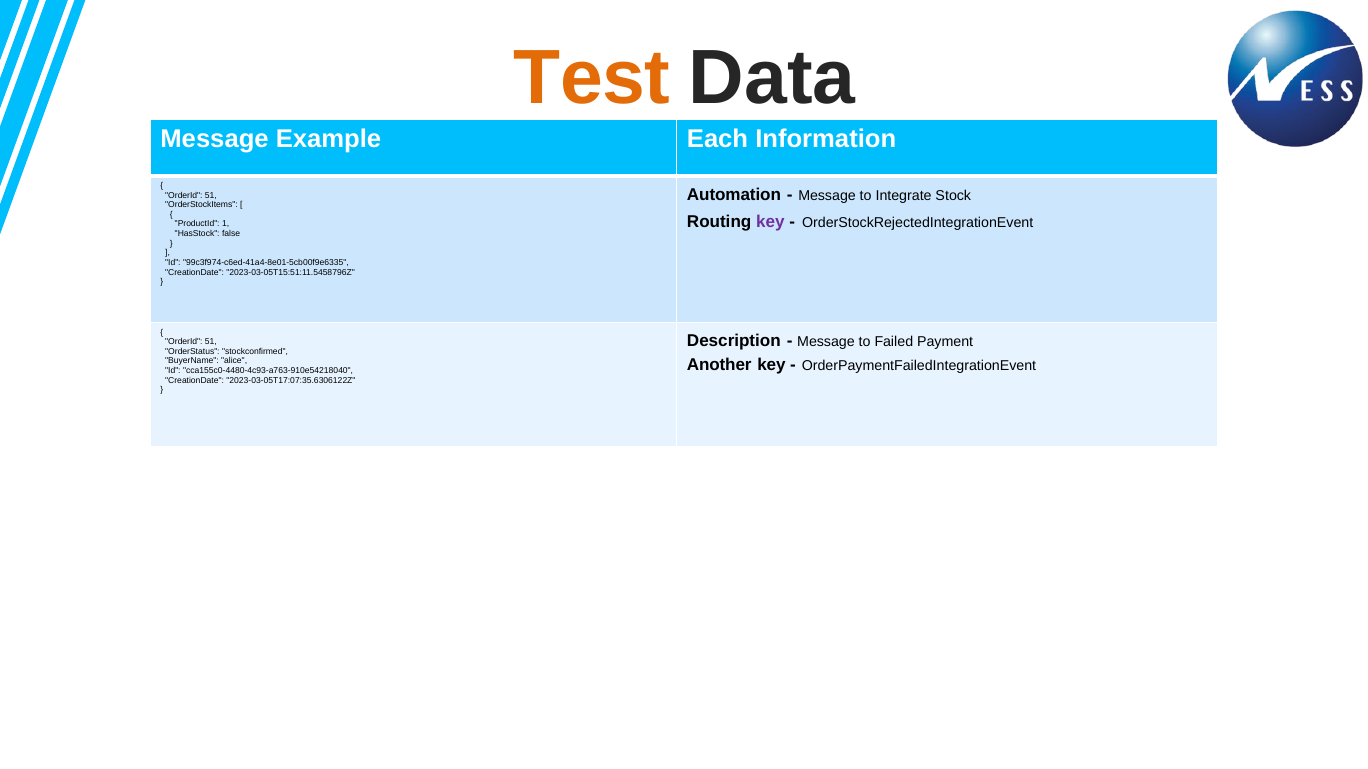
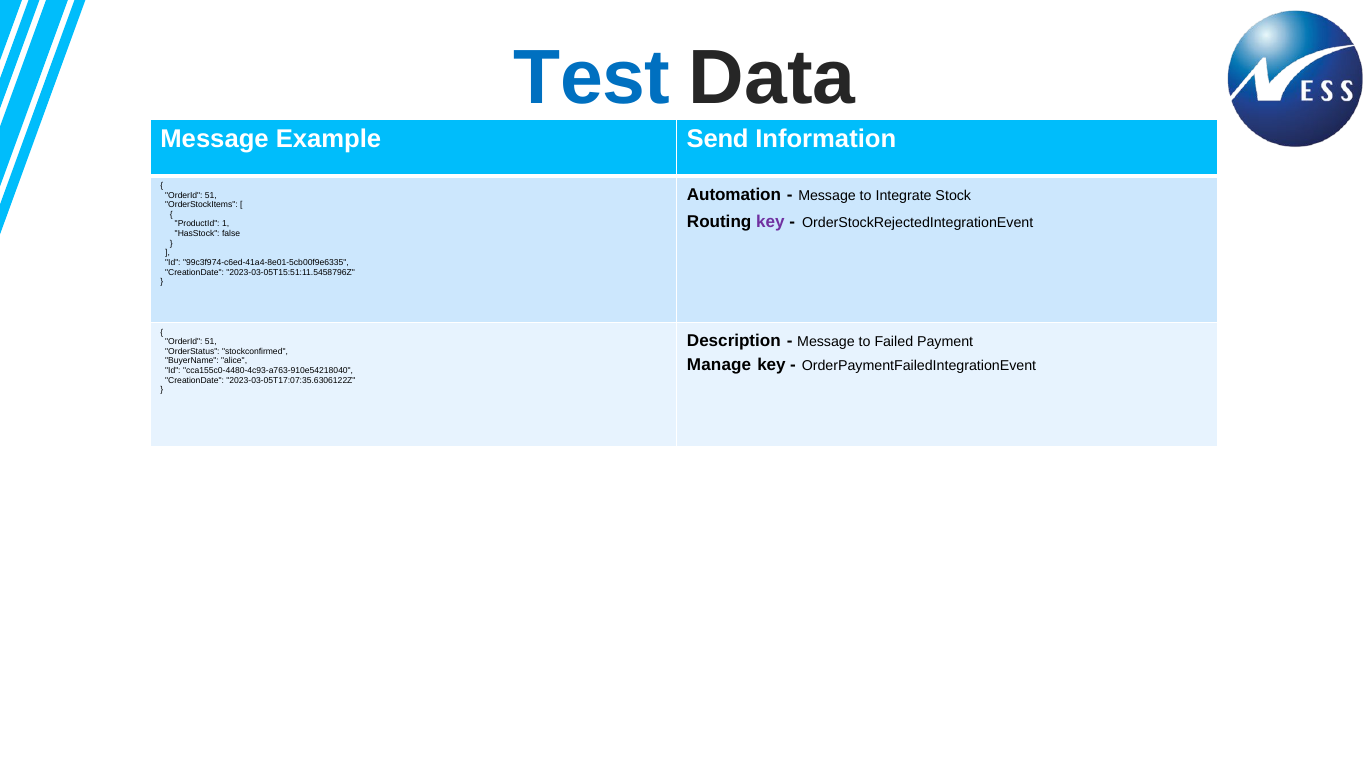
Test colour: orange -> blue
Each: Each -> Send
Another: Another -> Manage
